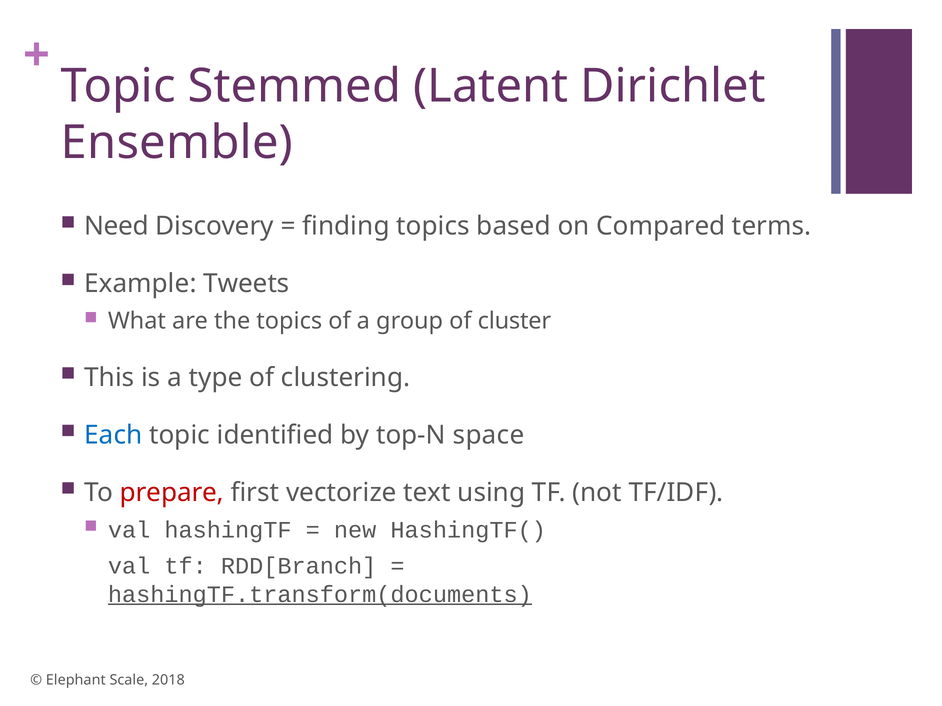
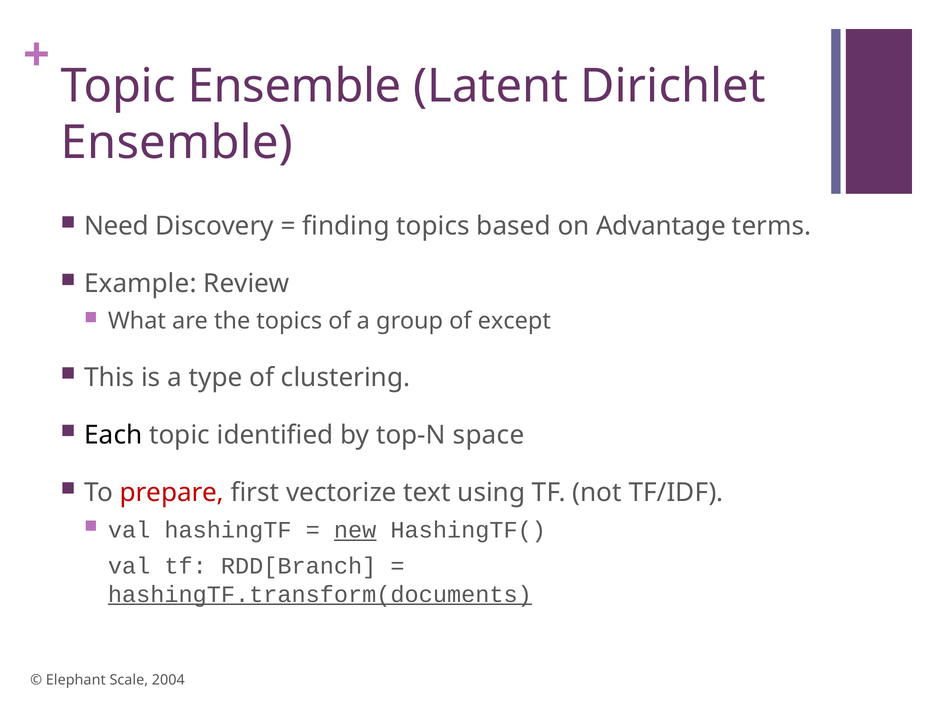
Topic Stemmed: Stemmed -> Ensemble
Compared: Compared -> Advantage
Tweets: Tweets -> Review
cluster: cluster -> except
Each colour: blue -> black
new underline: none -> present
2018: 2018 -> 2004
